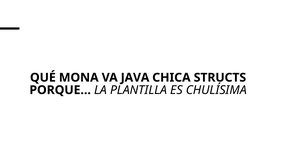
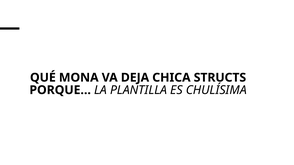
JAVA: JAVA -> DEJA
